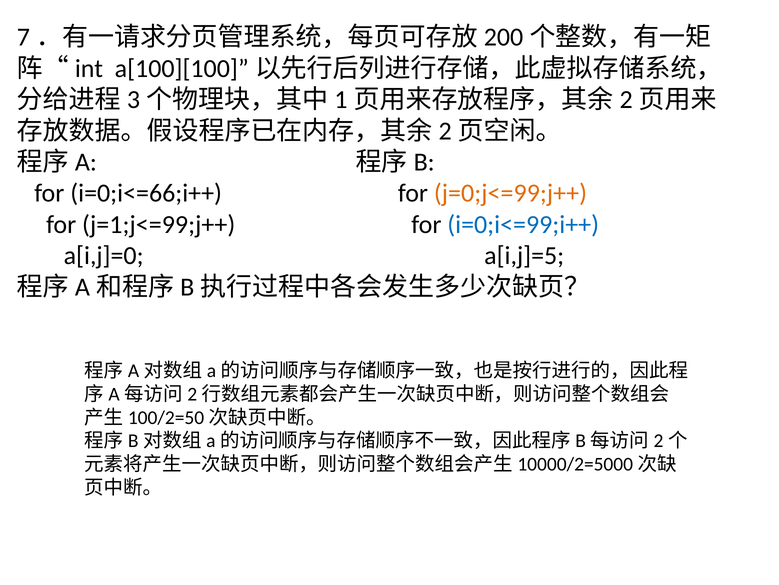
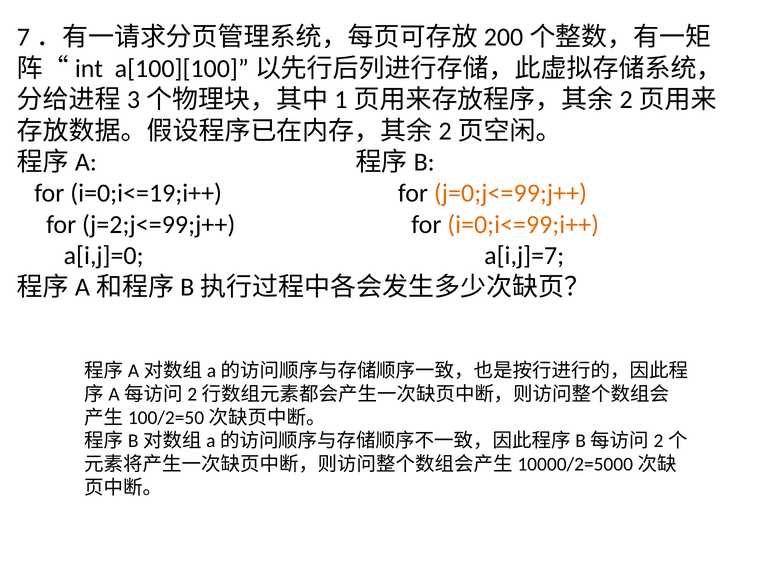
i=0;i<=66;i++: i=0;i<=66;i++ -> i=0;i<=19;i++
j=1;j<=99;j++: j=1;j<=99;j++ -> j=2;j<=99;j++
i=0;i<=99;i++ colour: blue -> orange
a[i,j]=5: a[i,j]=5 -> a[i,j]=7
